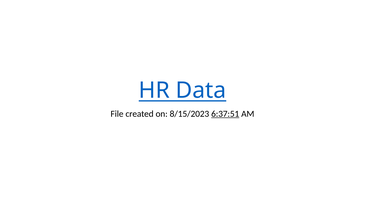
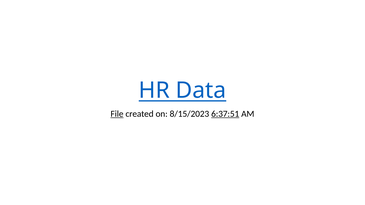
File underline: none -> present
